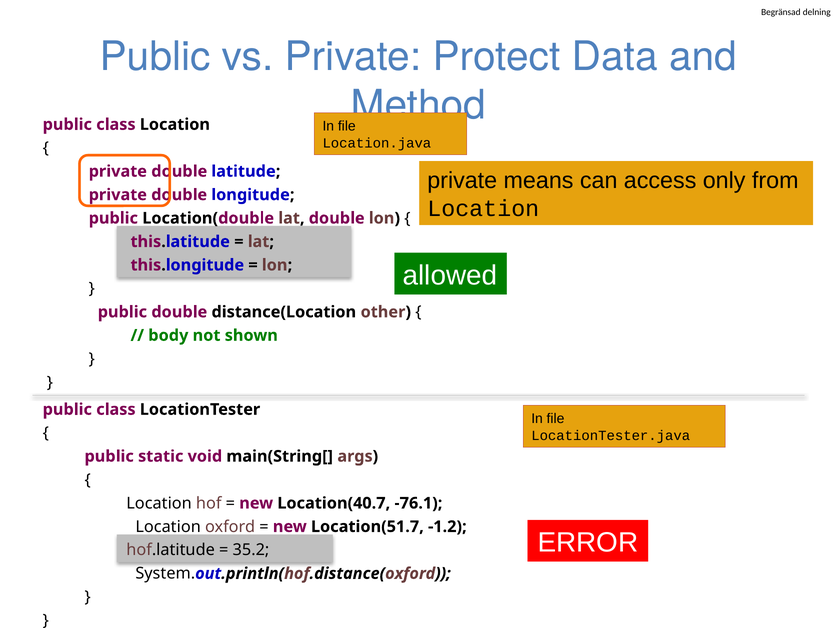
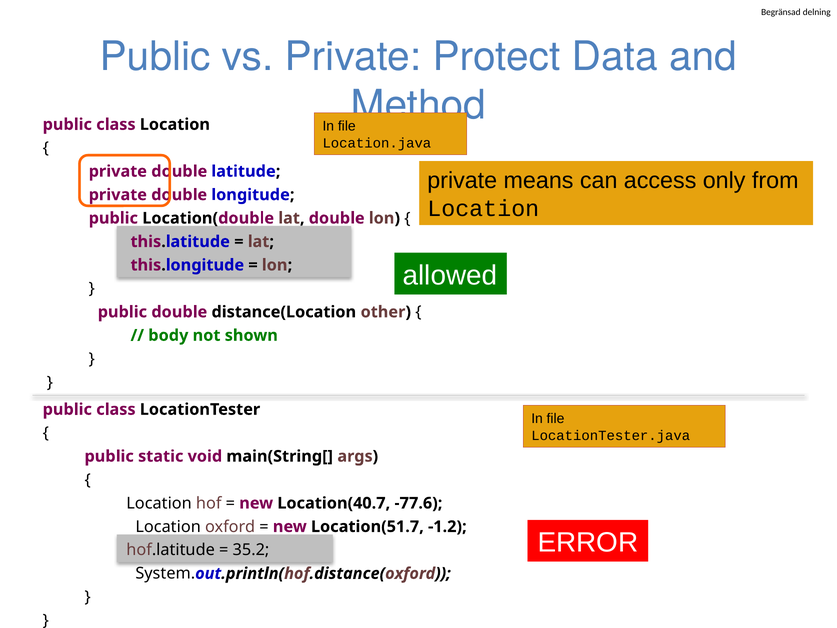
-76.1: -76.1 -> -77.6
